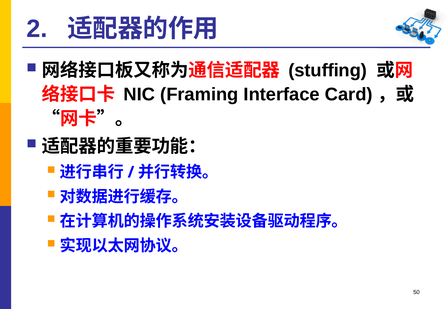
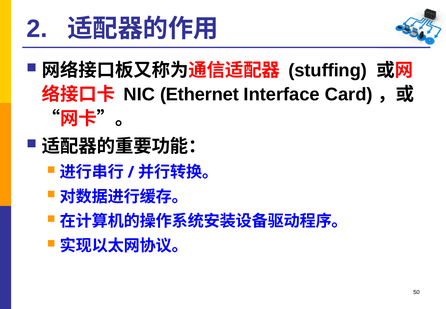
Framing: Framing -> Ethernet
